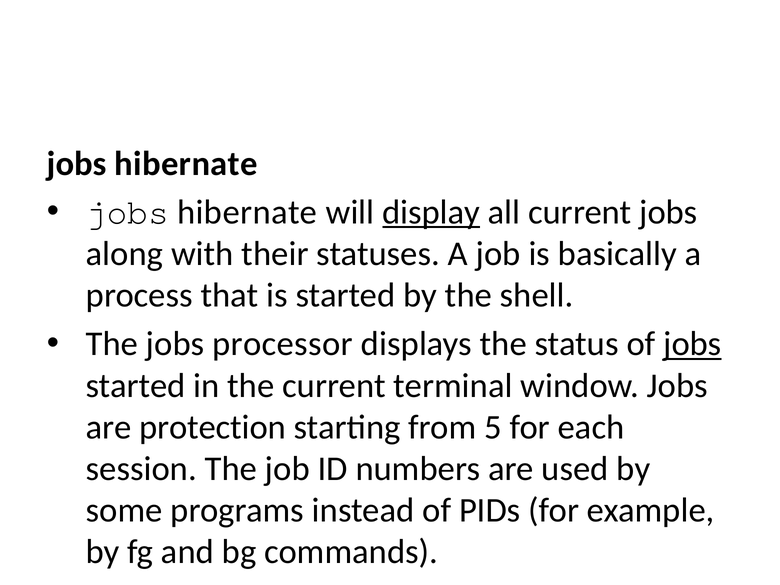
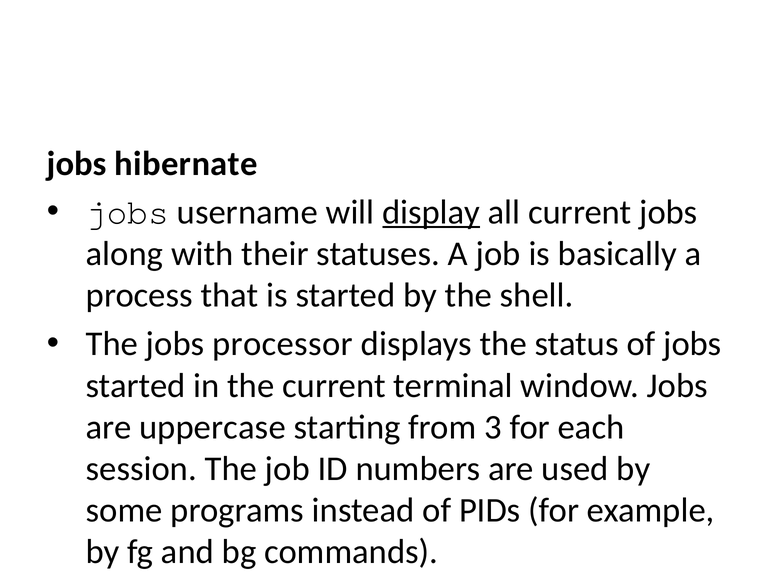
hibernate at (247, 212): hibernate -> username
jobs at (692, 344) underline: present -> none
protection: protection -> uppercase
5: 5 -> 3
